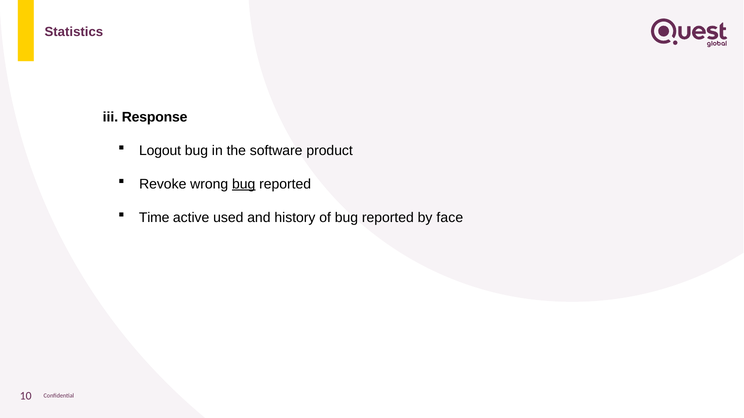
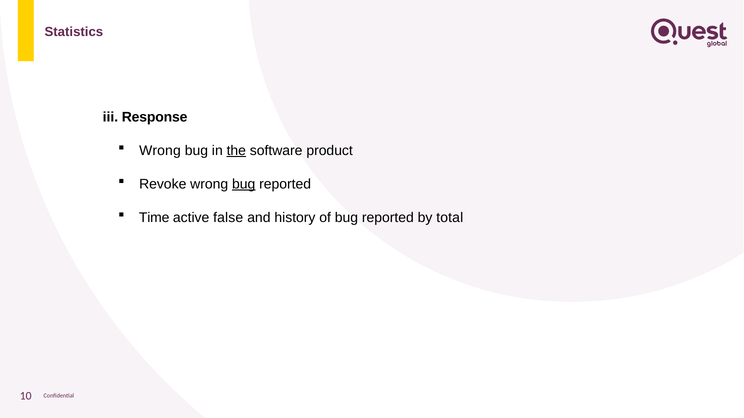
Logout at (160, 151): Logout -> Wrong
the underline: none -> present
used: used -> false
face: face -> total
